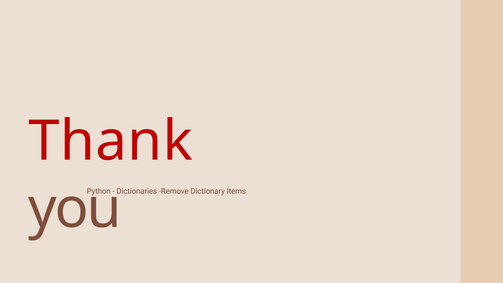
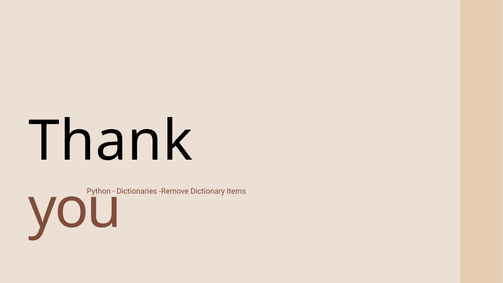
Thank colour: red -> black
